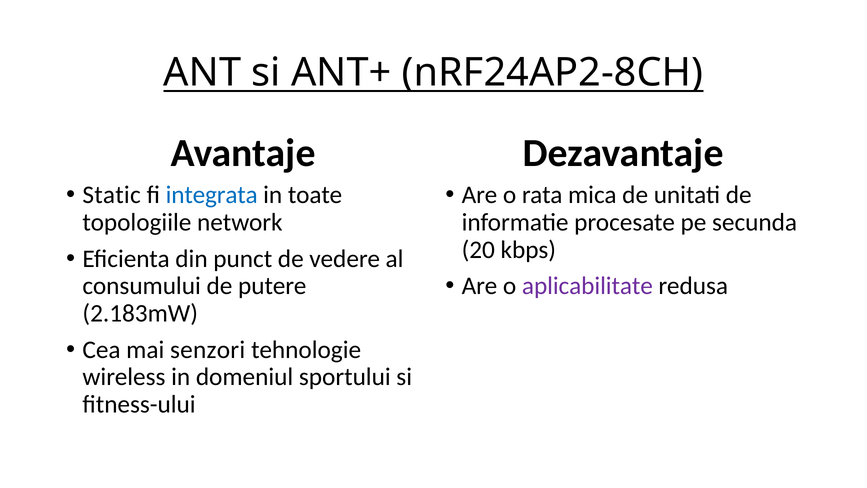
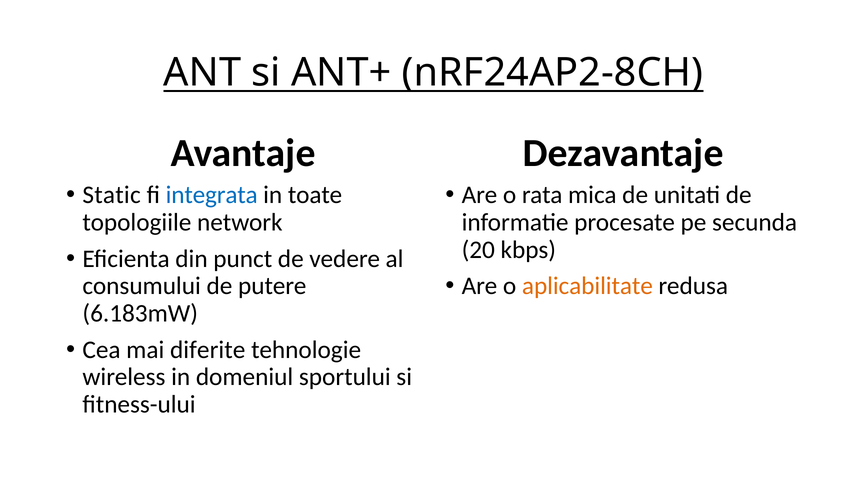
aplicabilitate colour: purple -> orange
2.183mW: 2.183mW -> 6.183mW
senzori: senzori -> diferite
